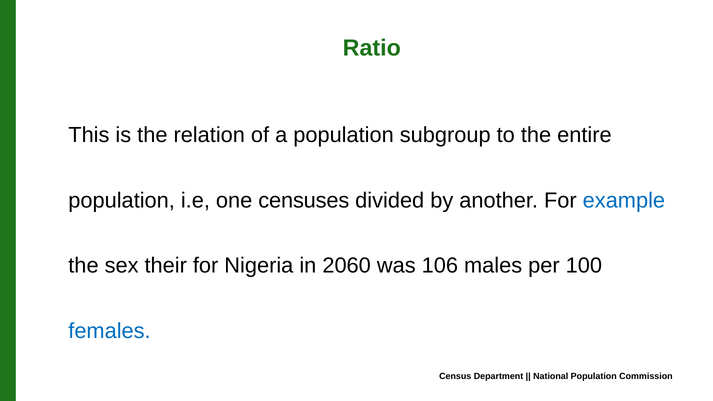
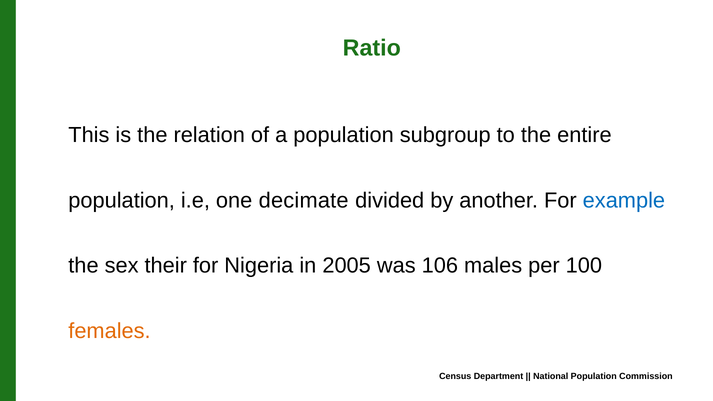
censuses: censuses -> decimate
2060: 2060 -> 2005
females colour: blue -> orange
